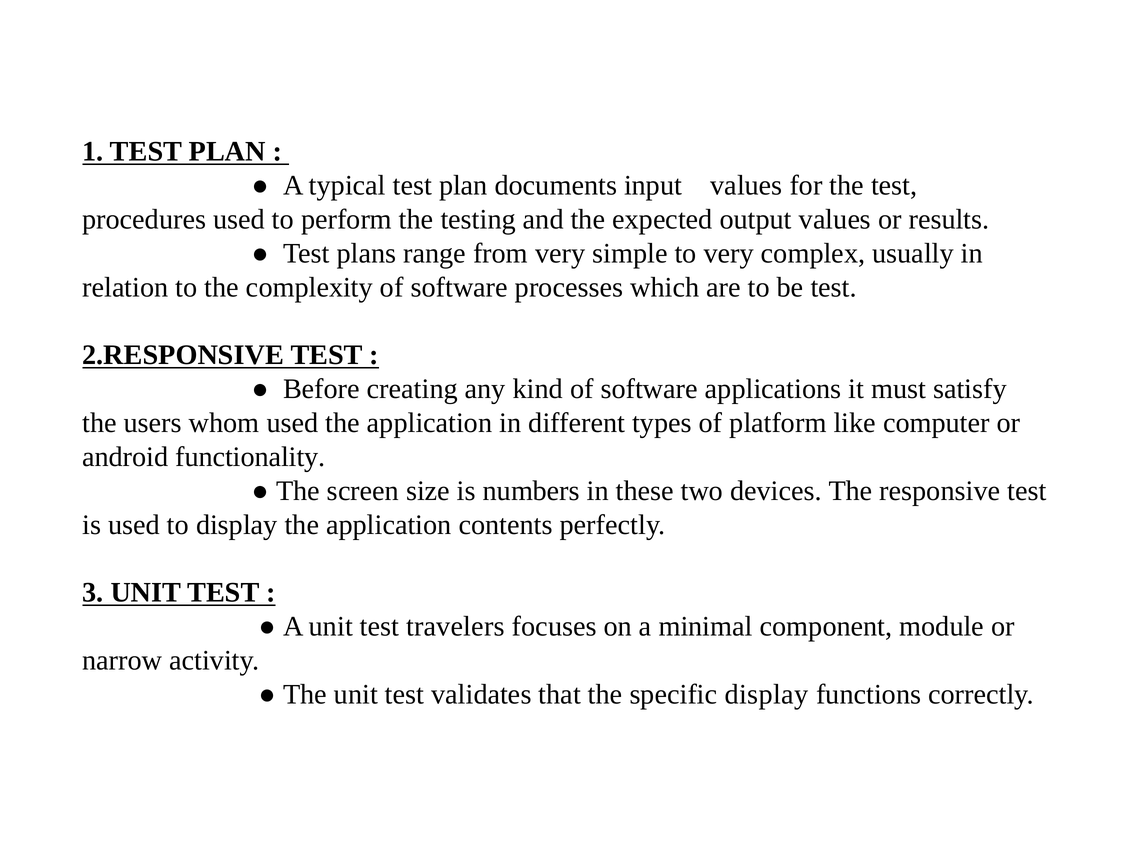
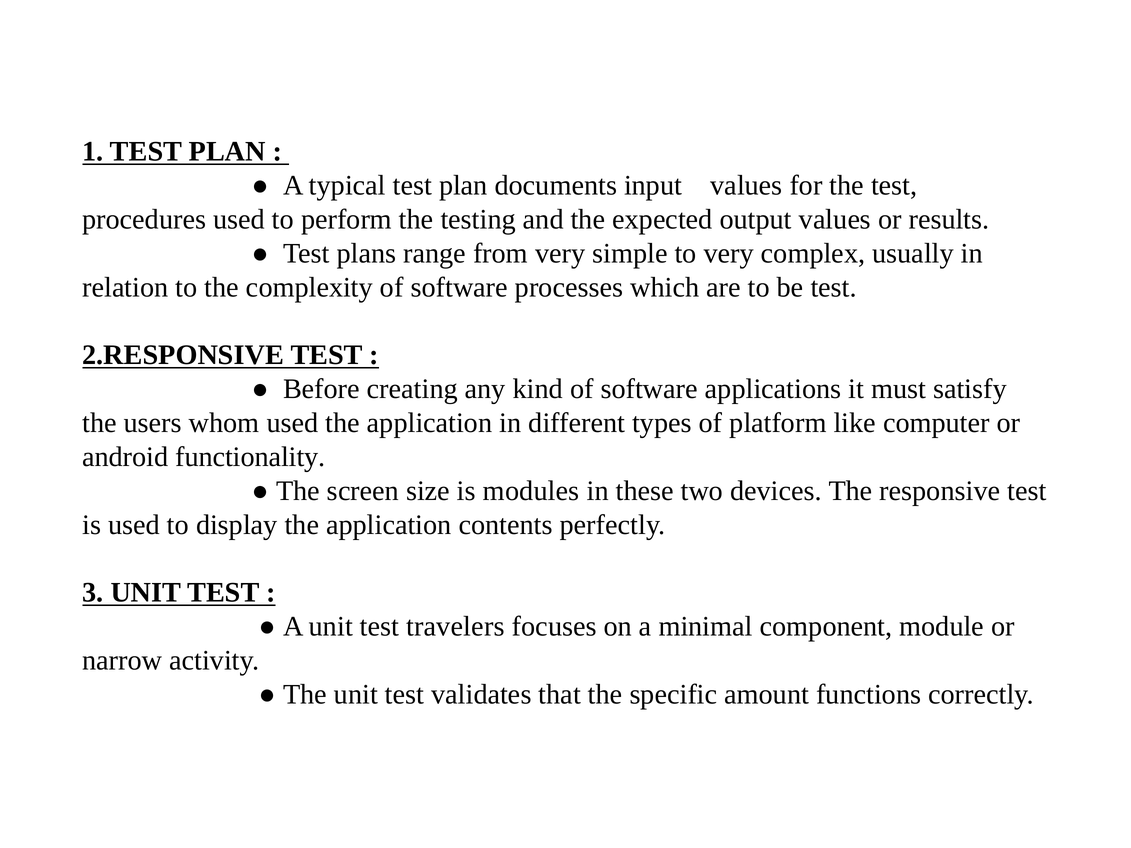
numbers: numbers -> modules
specific display: display -> amount
